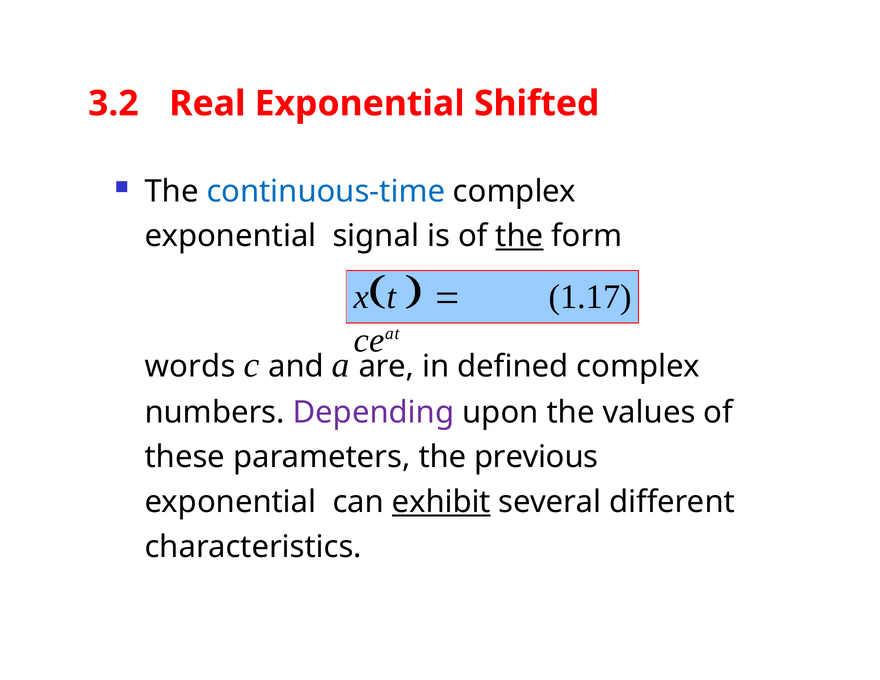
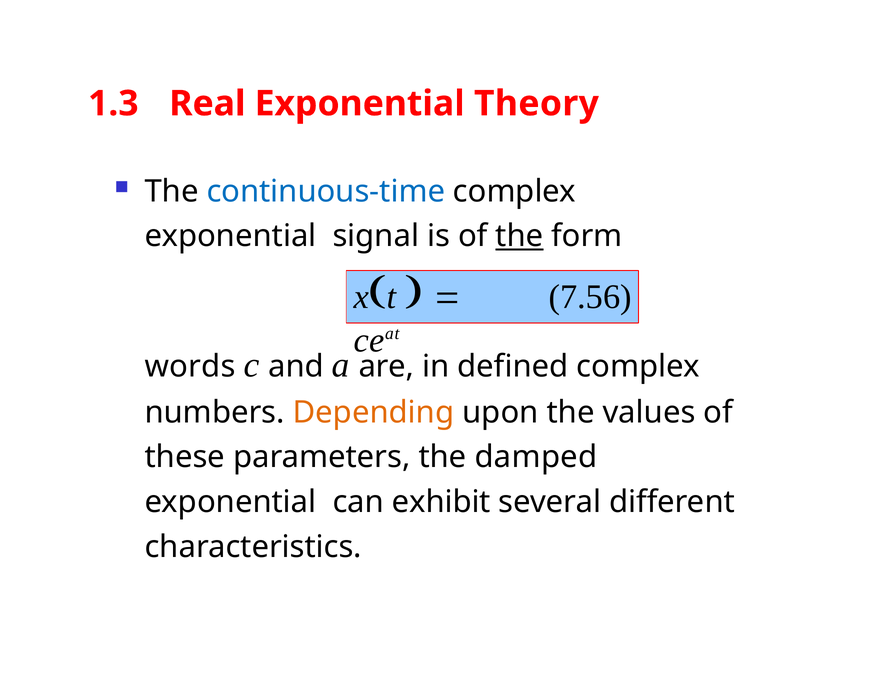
3.2: 3.2 -> 1.3
Shifted: Shifted -> Theory
1.17: 1.17 -> 7.56
Depending colour: purple -> orange
previous: previous -> damped
exhibit underline: present -> none
